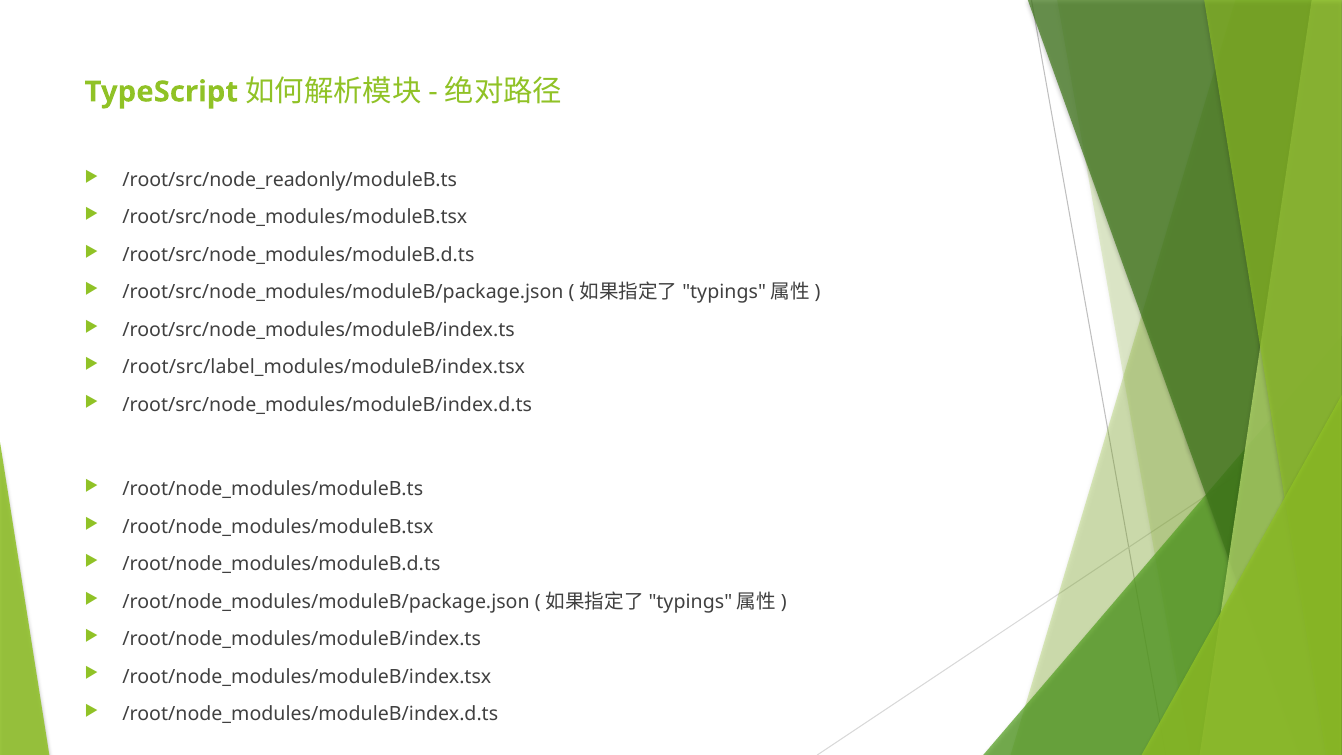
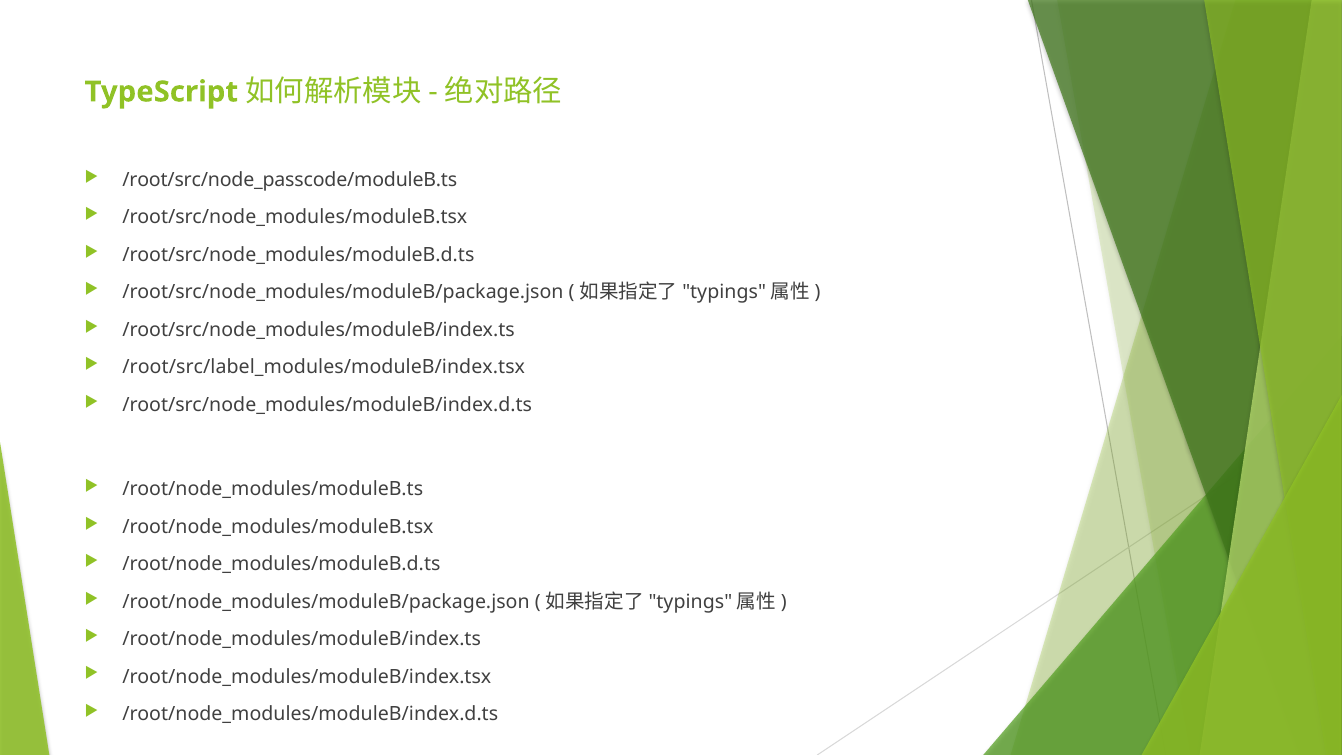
/root/src/node_readonly/moduleB.ts: /root/src/node_readonly/moduleB.ts -> /root/src/node_passcode/moduleB.ts
